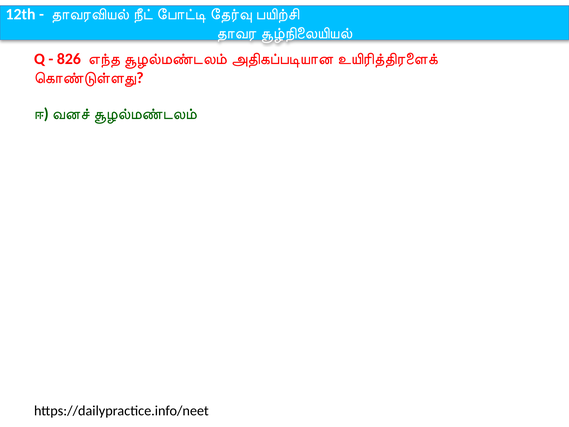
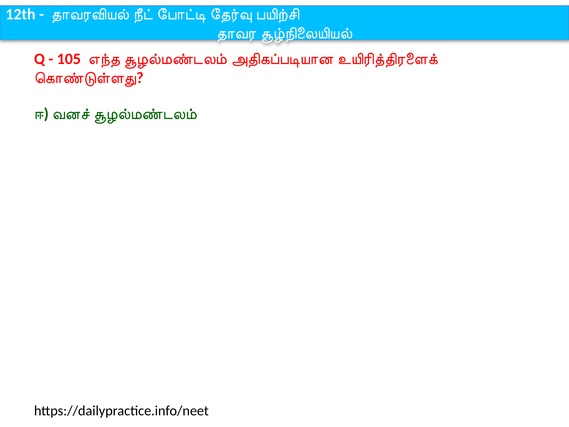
826: 826 -> 105
